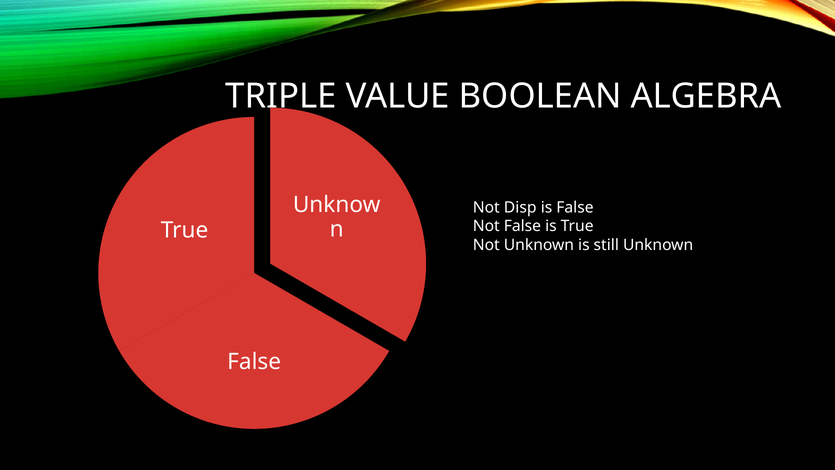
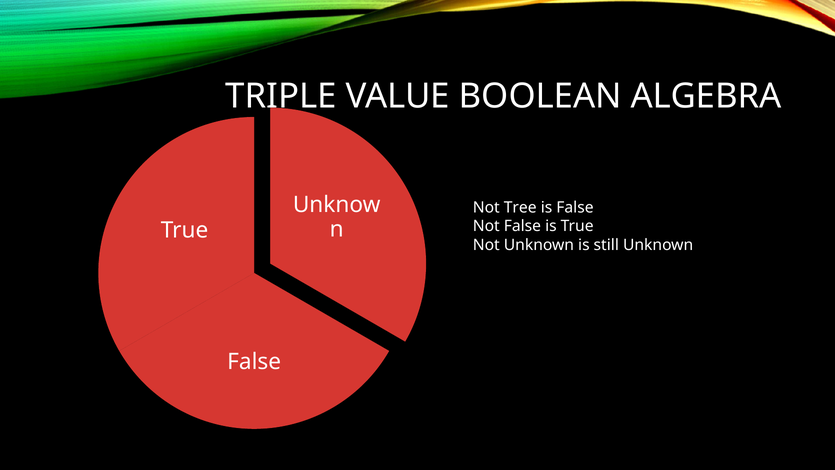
Disp: Disp -> Tree
